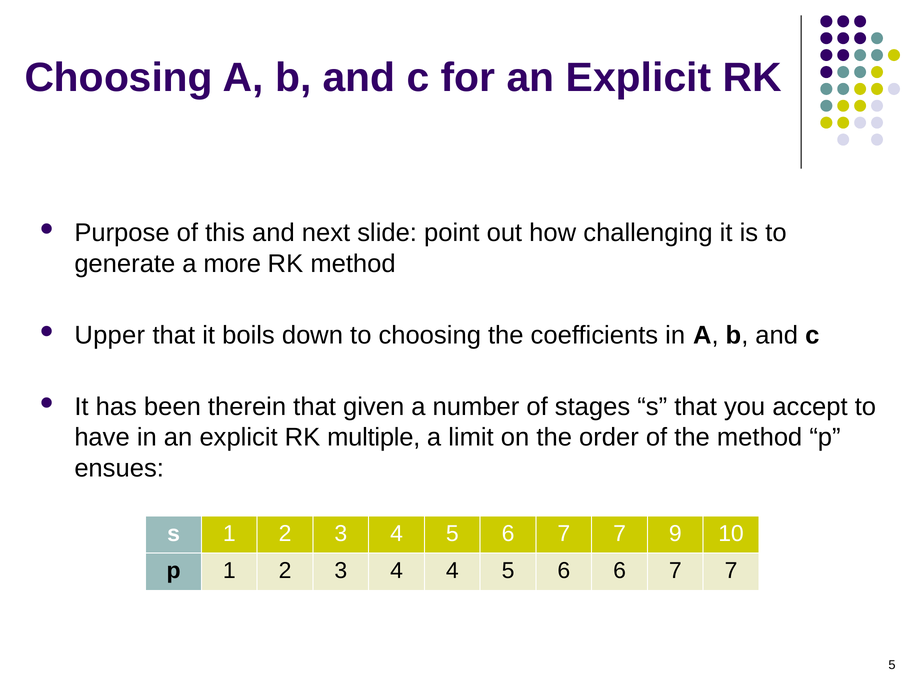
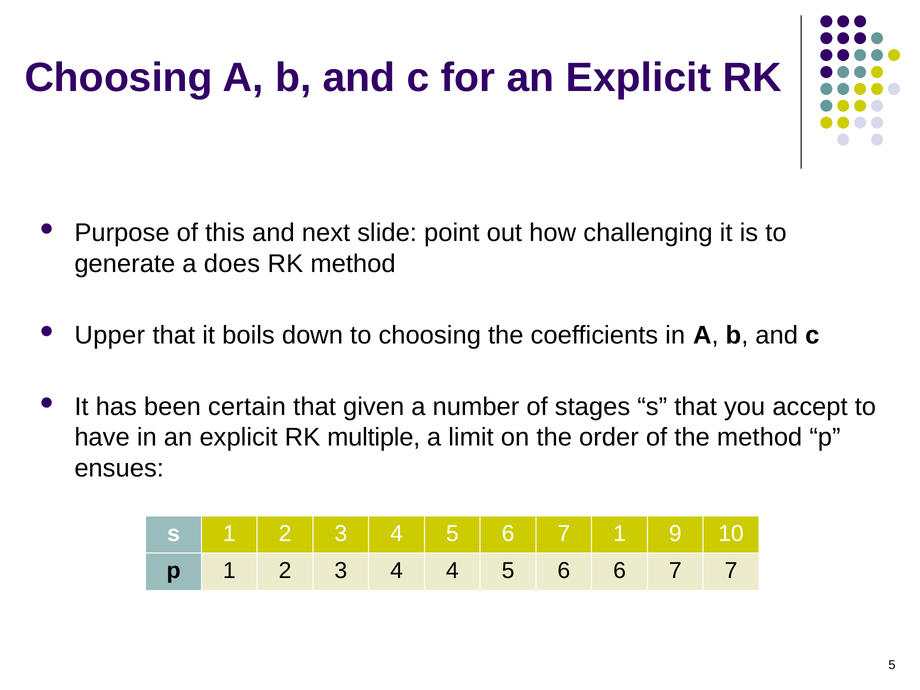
more: more -> does
therein: therein -> certain
5 6 7 7: 7 -> 1
